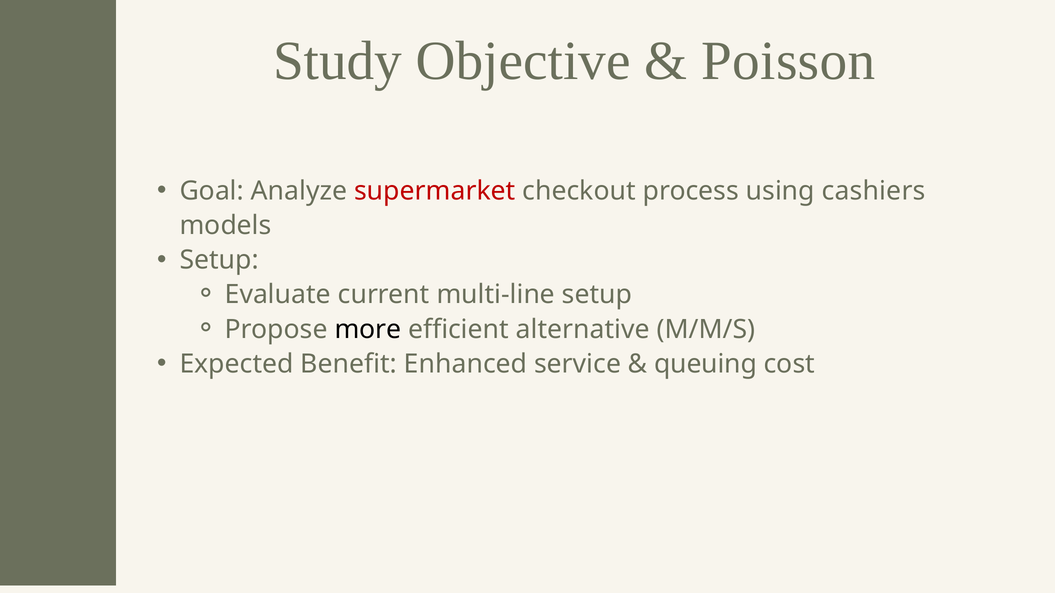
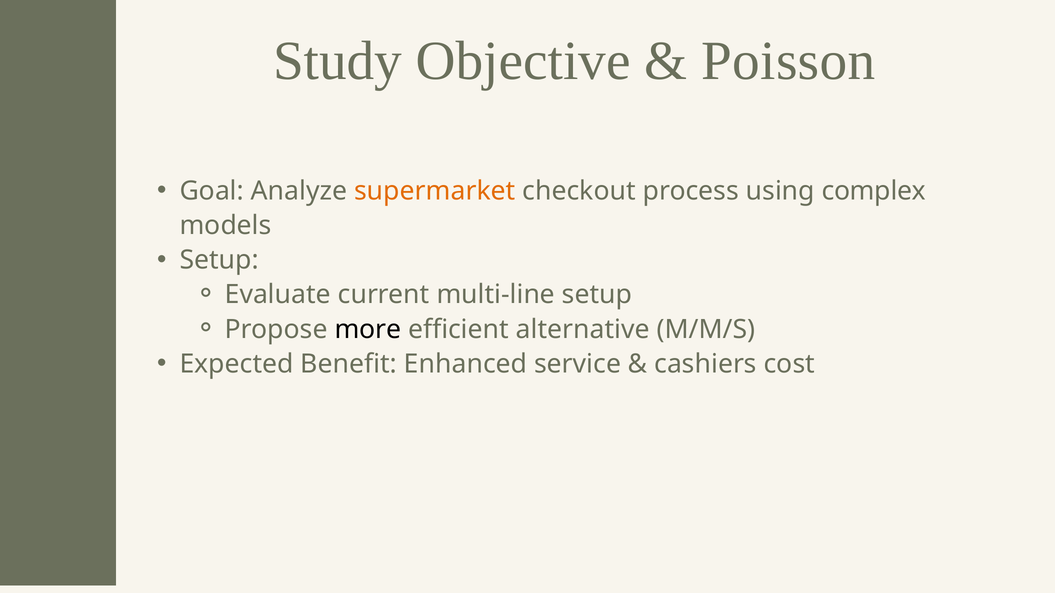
supermarket colour: red -> orange
cashiers: cashiers -> complex
queuing: queuing -> cashiers
